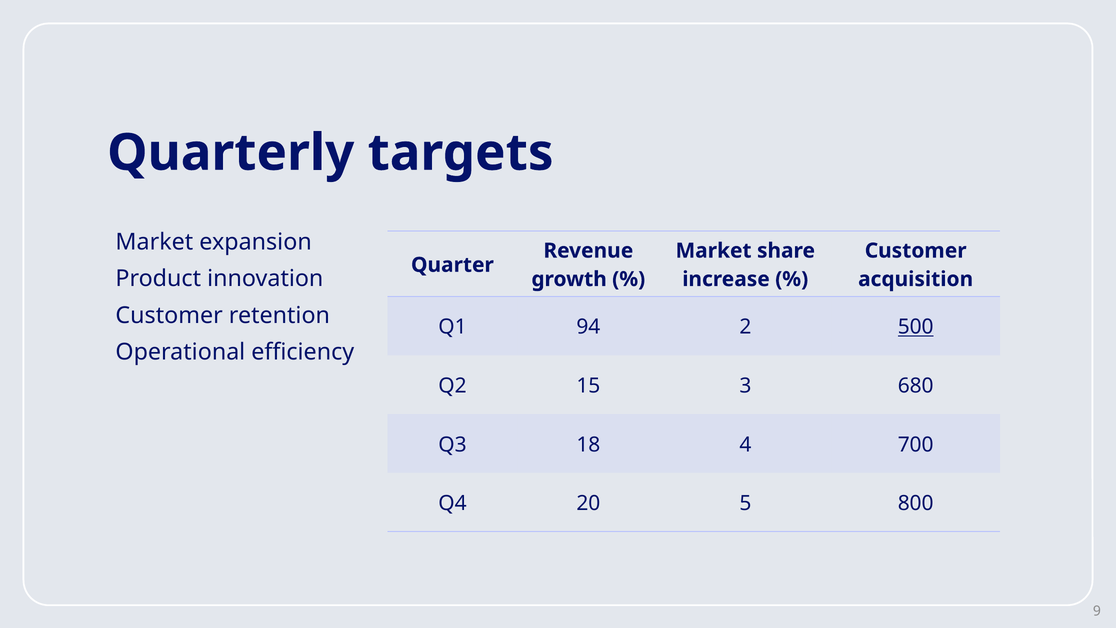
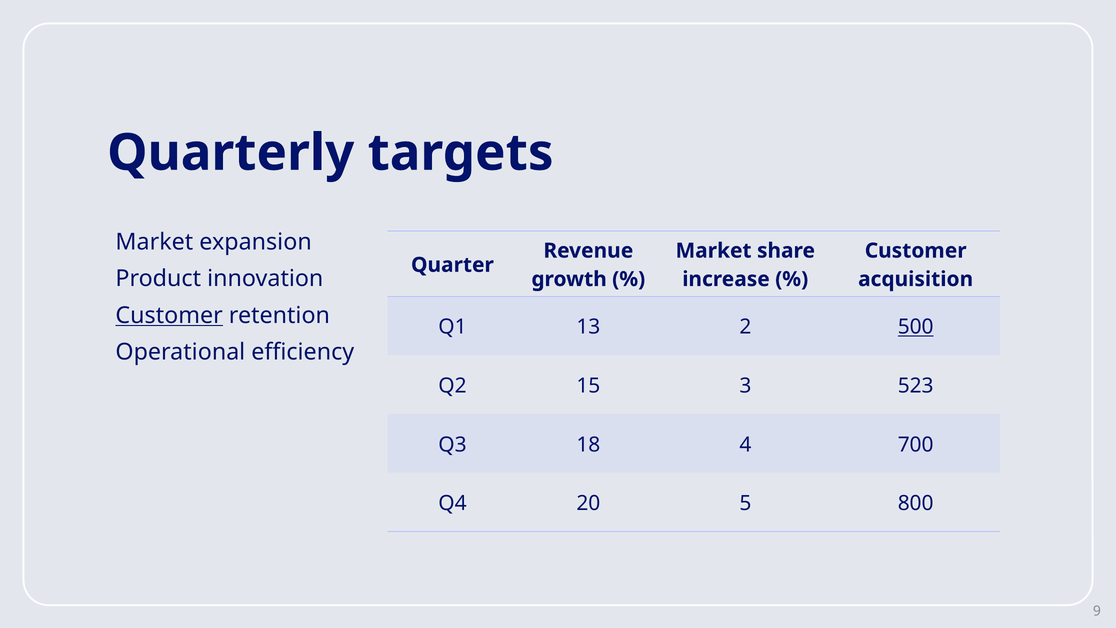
Customer at (169, 315) underline: none -> present
94: 94 -> 13
680: 680 -> 523
